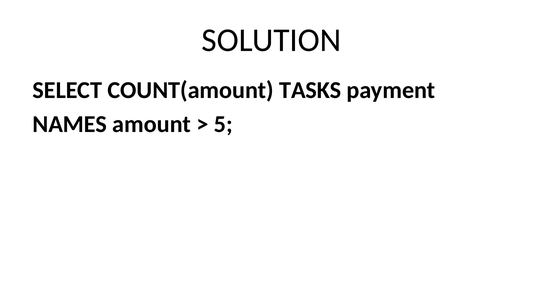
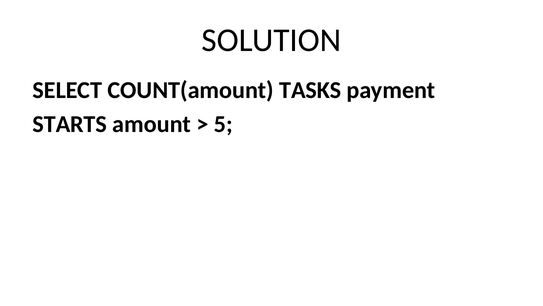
NAMES: NAMES -> STARTS
